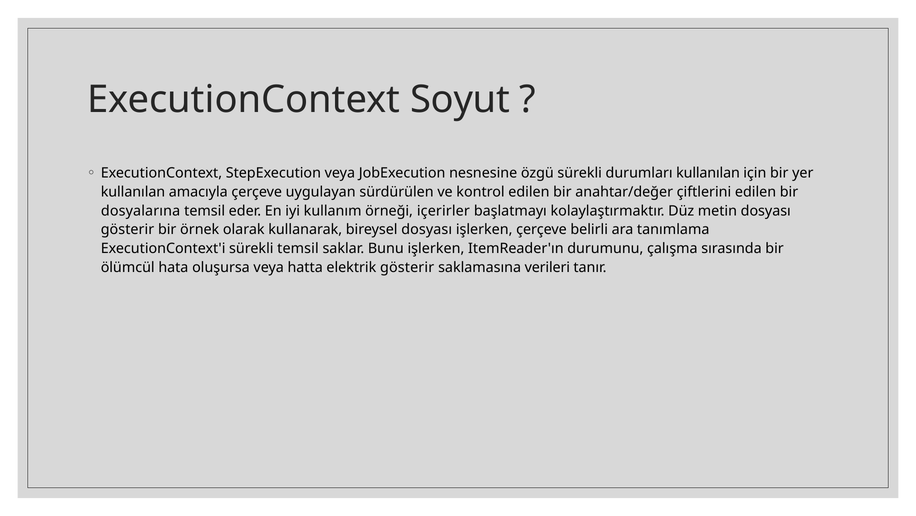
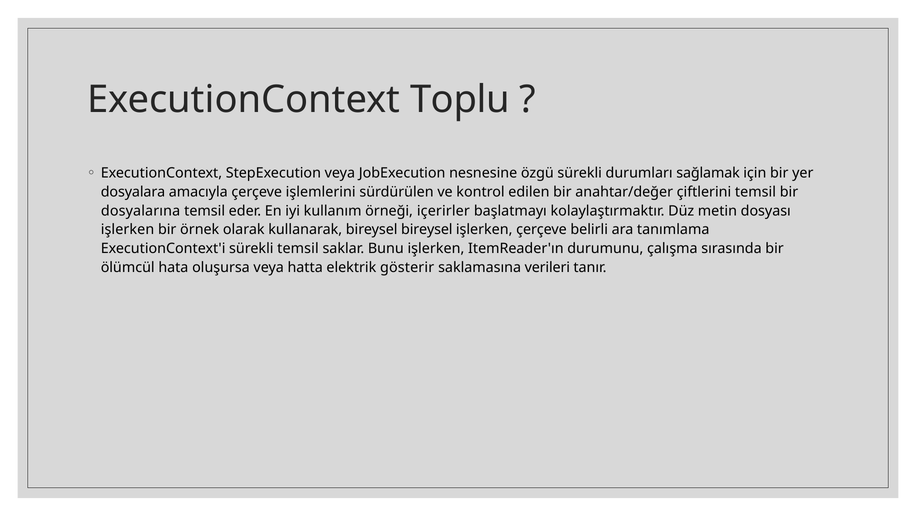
Soyut: Soyut -> Toplu
durumları kullanılan: kullanılan -> sağlamak
kullanılan at (133, 192): kullanılan -> dosyalara
uygulayan: uygulayan -> işlemlerini
çiftlerini edilen: edilen -> temsil
gösterir at (128, 229): gösterir -> işlerken
bireysel dosyası: dosyası -> bireysel
